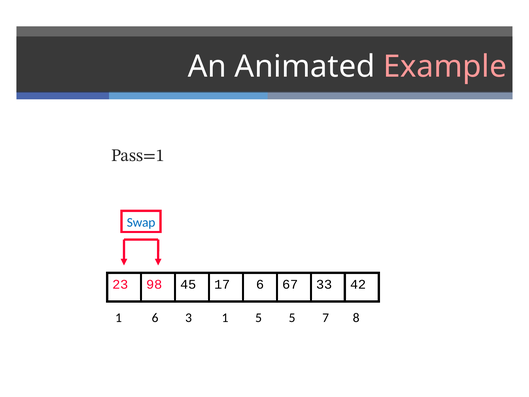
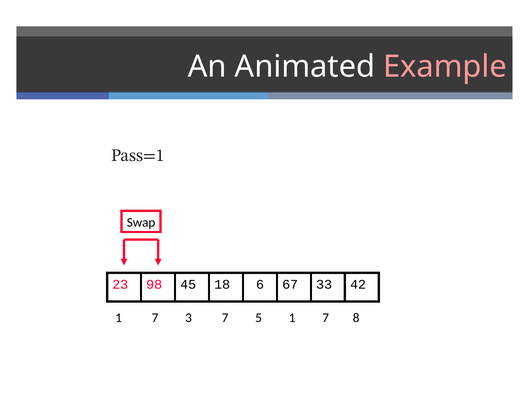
Swap colour: blue -> black
17: 17 -> 18
6 at (155, 318): 6 -> 7
3 1: 1 -> 7
5 5: 5 -> 1
